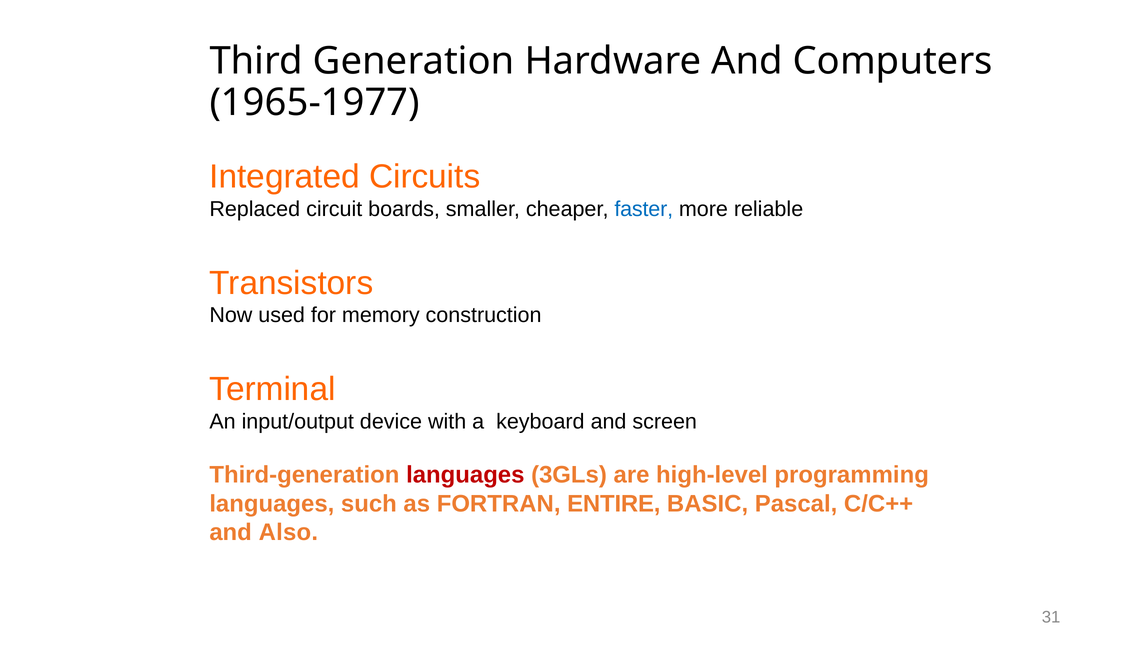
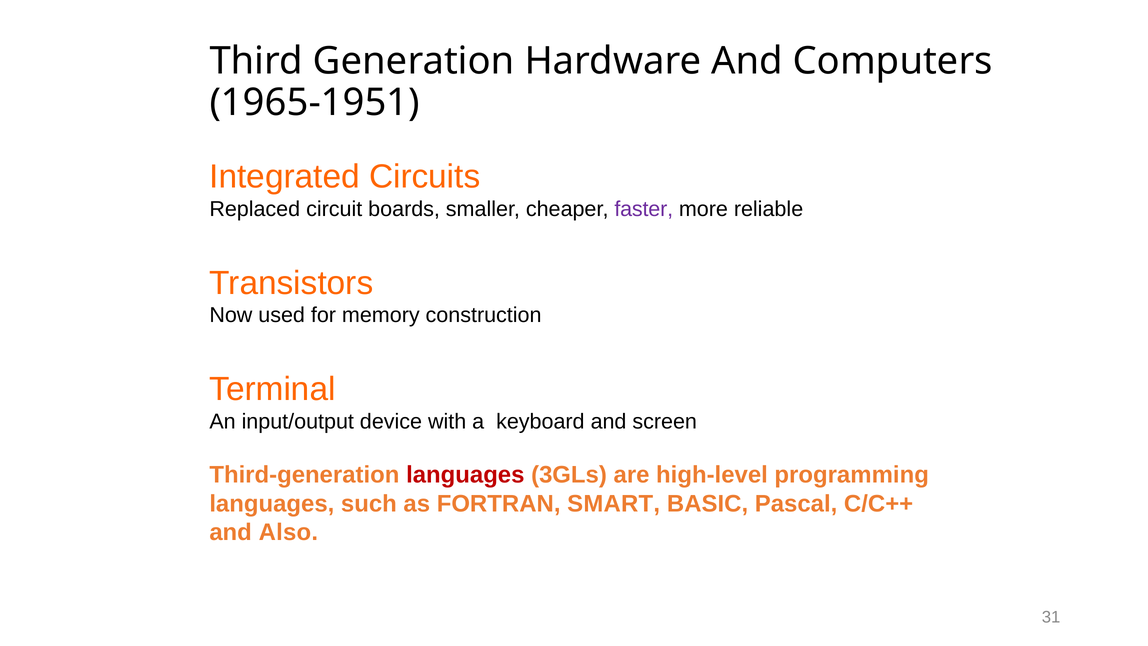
1965-1977: 1965-1977 -> 1965-1951
faster colour: blue -> purple
ENTIRE: ENTIRE -> SMART
